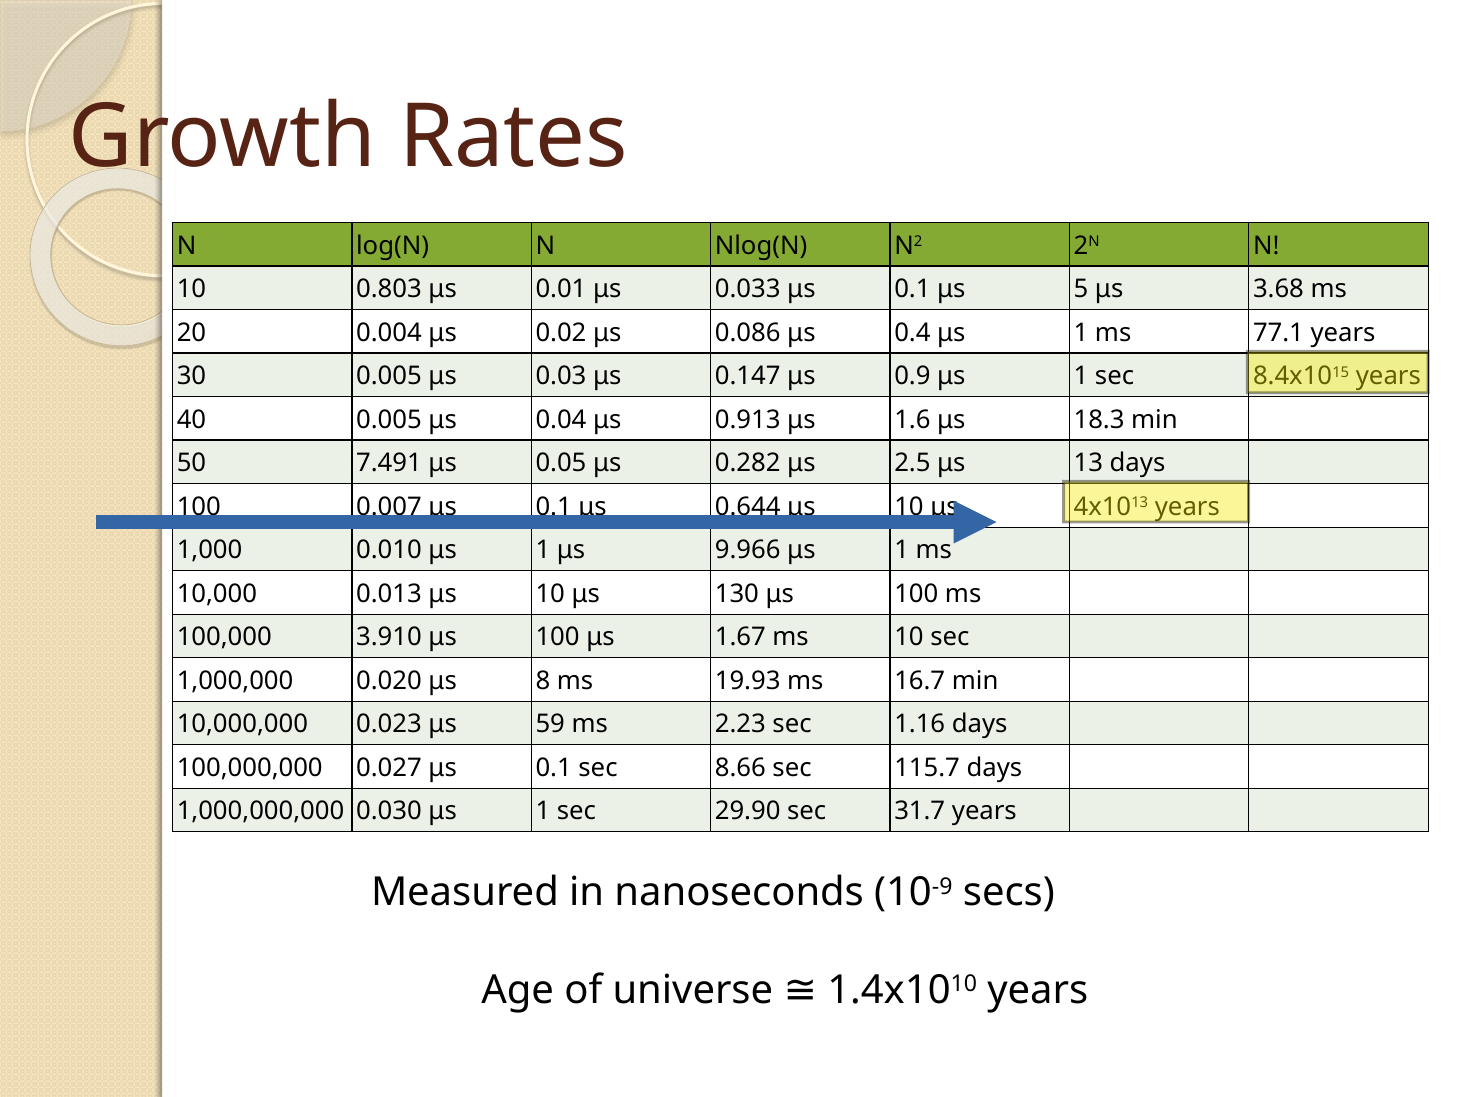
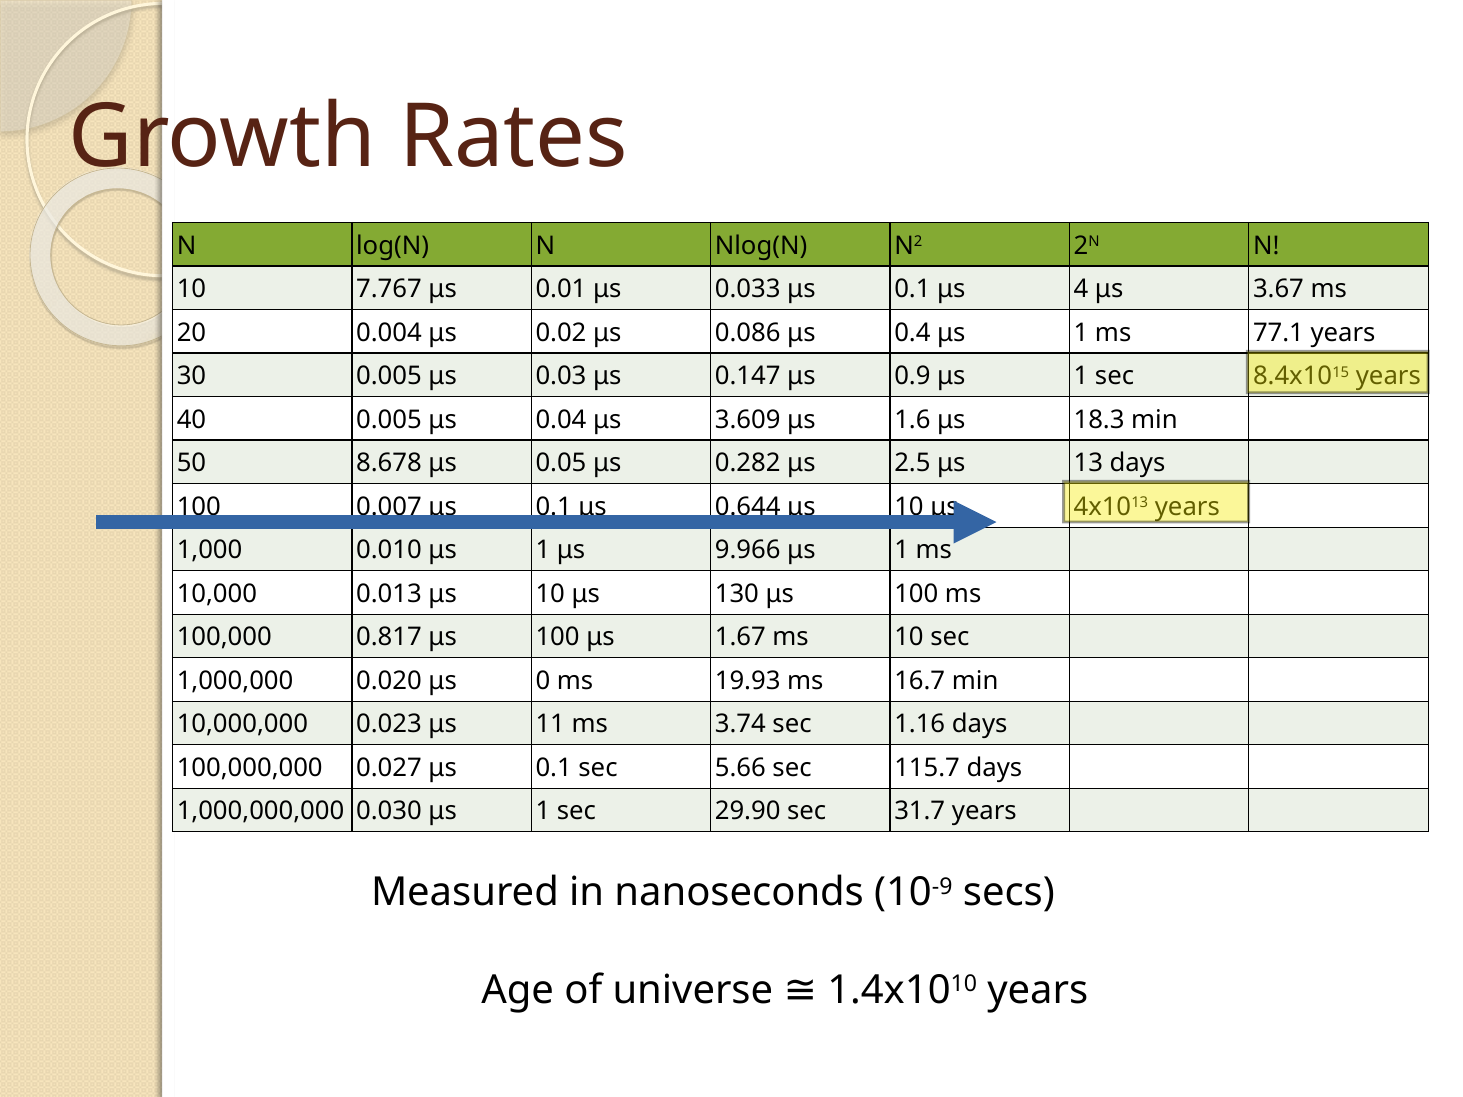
0.803: 0.803 -> 7.767
5: 5 -> 4
3.68: 3.68 -> 3.67
0.913: 0.913 -> 3.609
7.491: 7.491 -> 8.678
3.910: 3.910 -> 0.817
8: 8 -> 0
59: 59 -> 11
2.23: 2.23 -> 3.74
8.66: 8.66 -> 5.66
